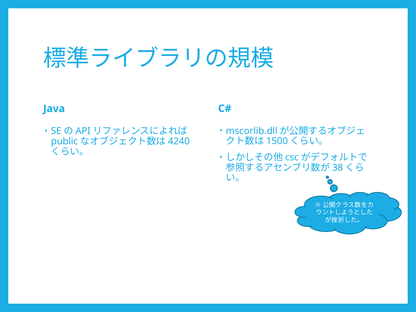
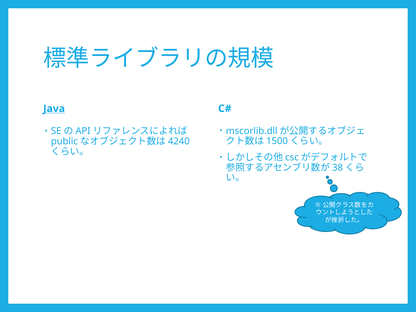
Java underline: none -> present
